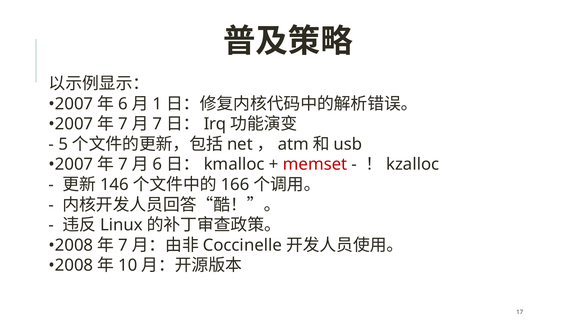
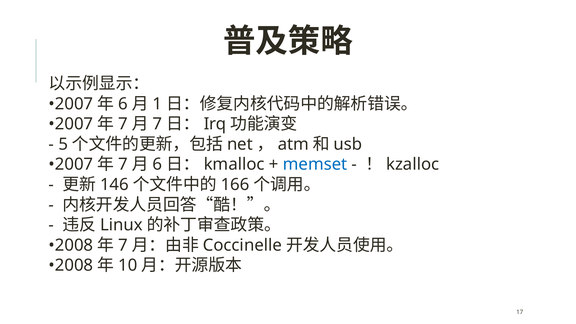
memset colour: red -> blue
